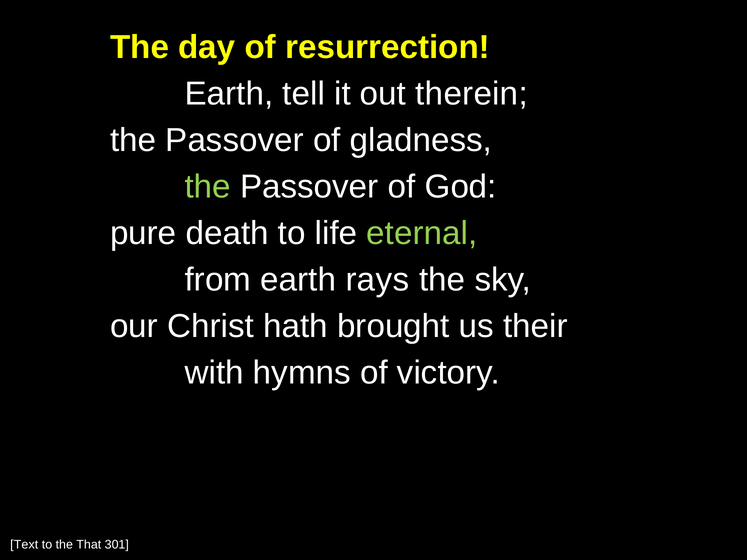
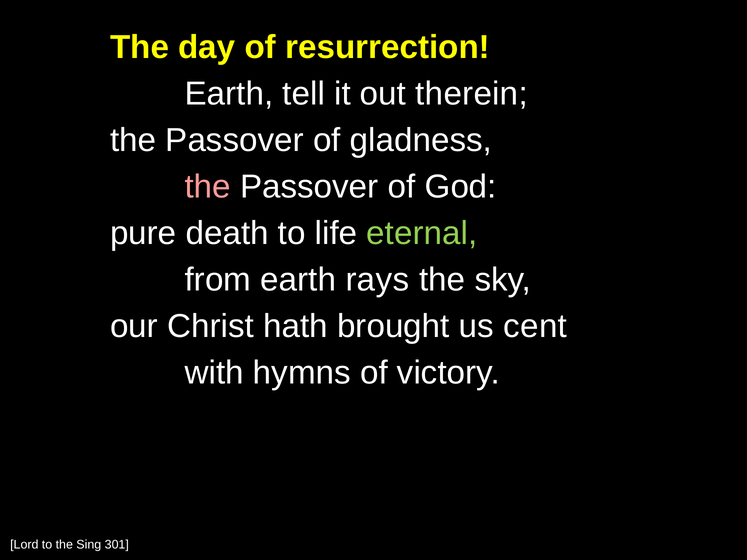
the at (208, 187) colour: light green -> pink
their: their -> cent
Text: Text -> Lord
That: That -> Sing
